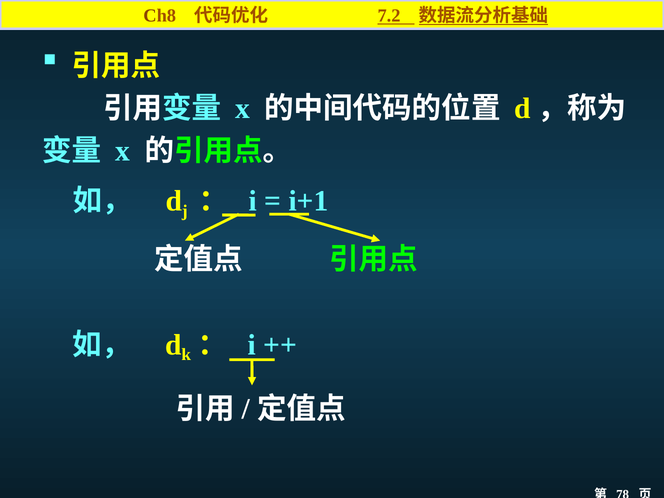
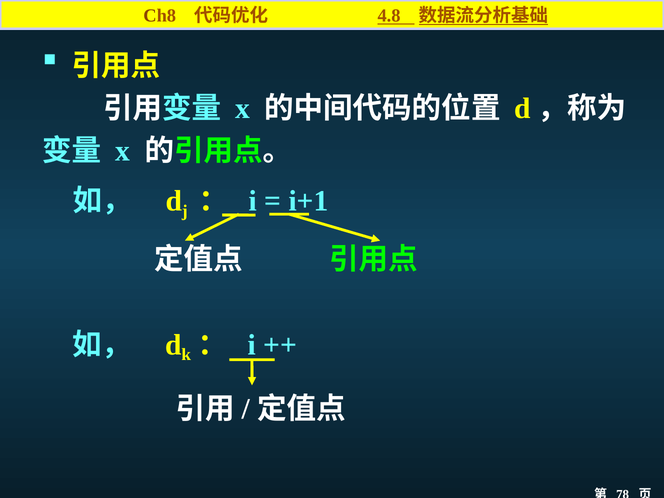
7.2: 7.2 -> 4.8
